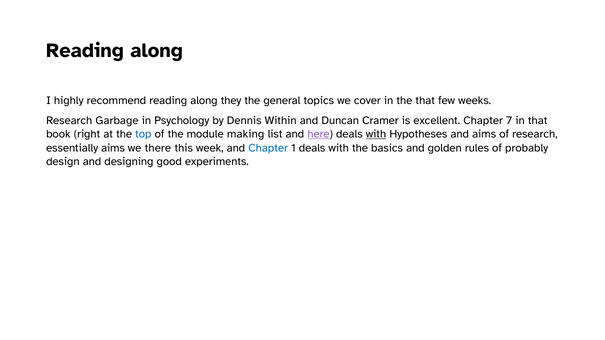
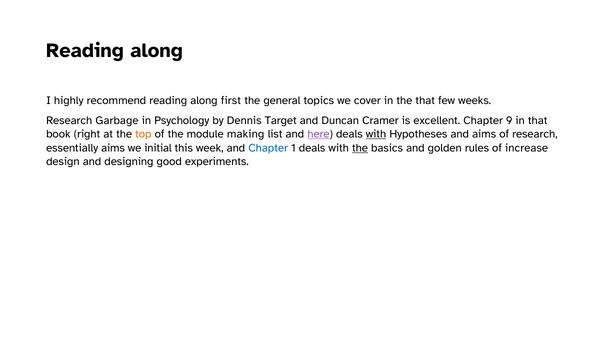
they: they -> first
Within: Within -> Target
7: 7 -> 9
top colour: blue -> orange
there: there -> initial
the at (360, 148) underline: none -> present
probably: probably -> increase
